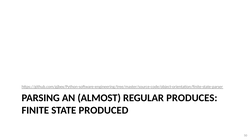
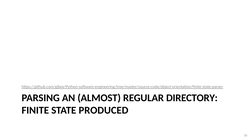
PRODUCES: PRODUCES -> DIRECTORY
